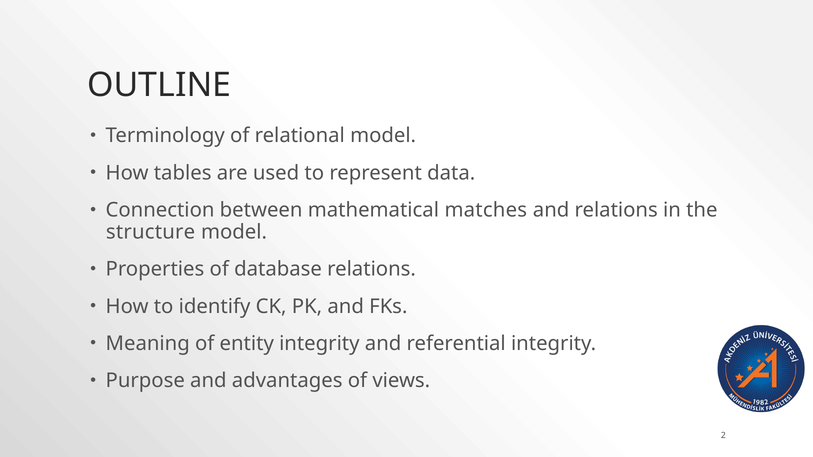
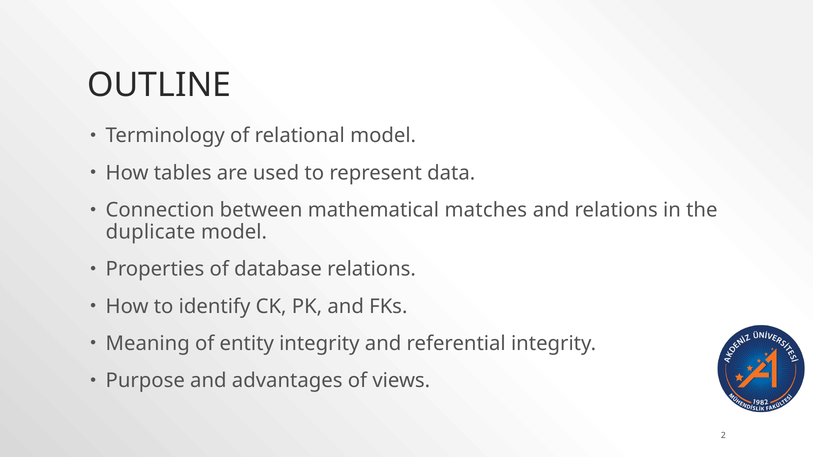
structure: structure -> duplicate
